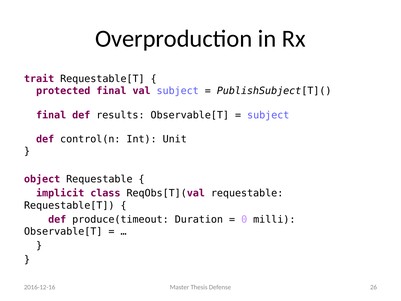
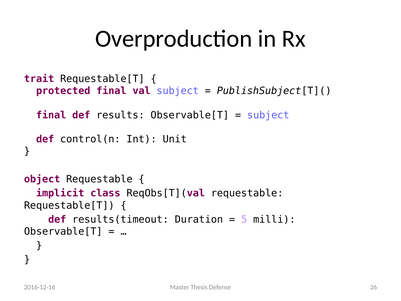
produce(timeout: produce(timeout -> results(timeout
0: 0 -> 5
